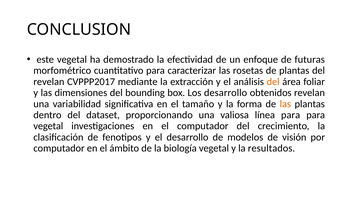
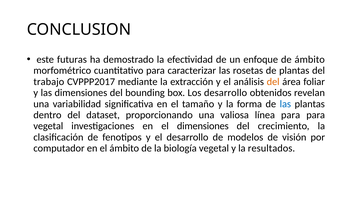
este vegetal: vegetal -> futuras
de futuras: futuras -> ámbito
revelan at (49, 82): revelan -> trabajo
las at (285, 104) colour: orange -> blue
el computador: computador -> dimensiones
